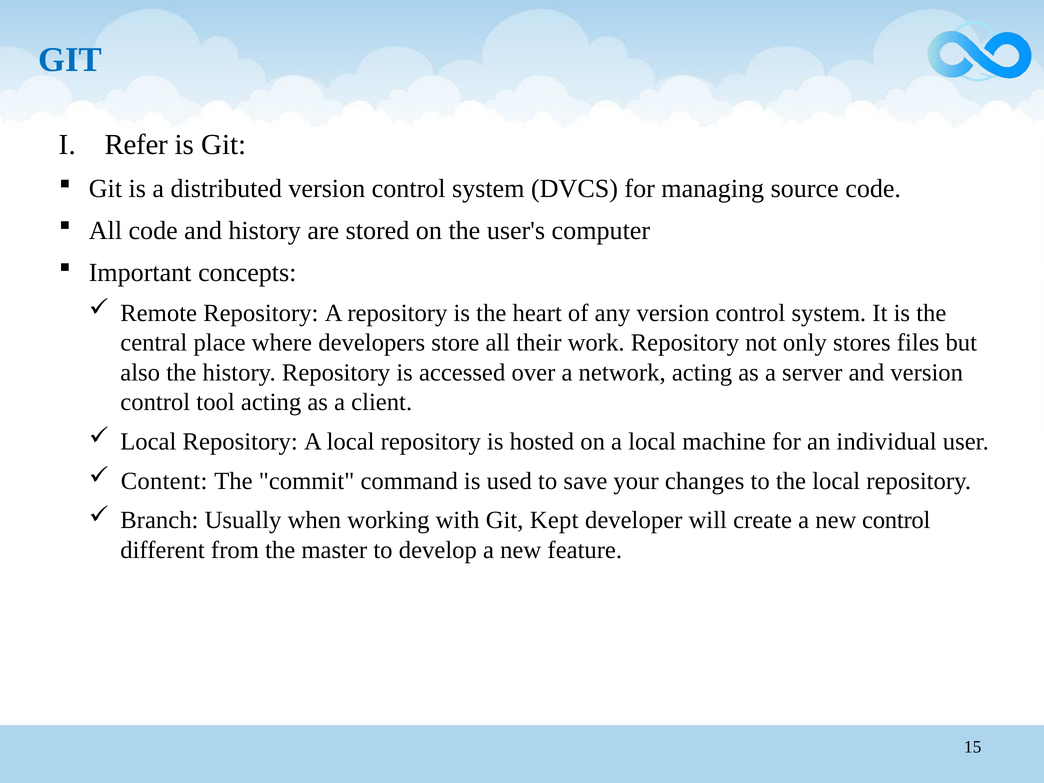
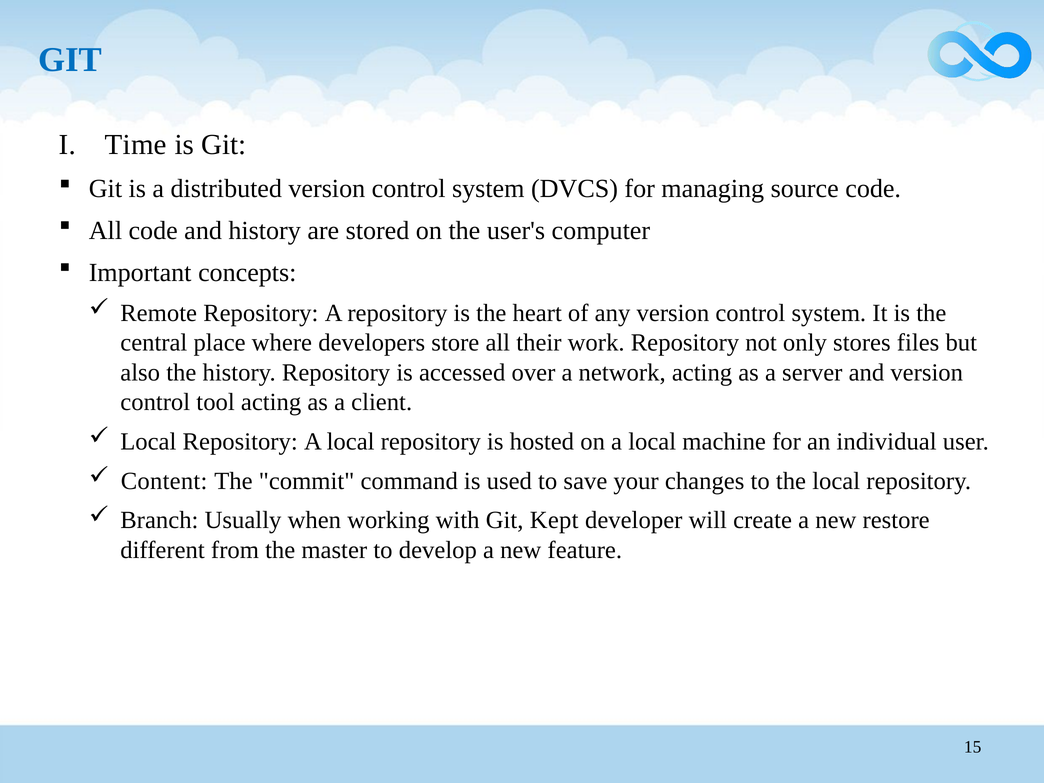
Refer: Refer -> Time
new control: control -> restore
